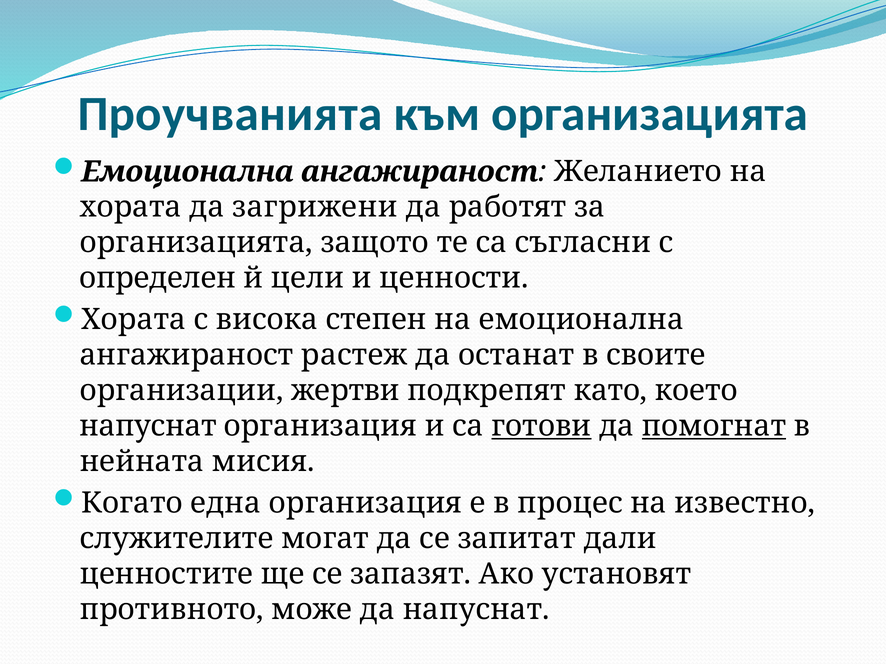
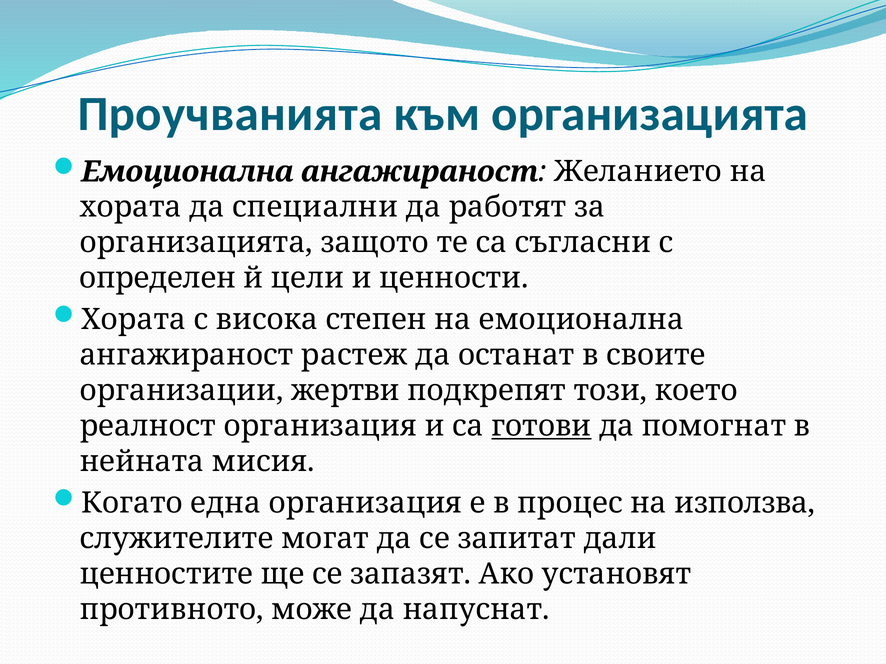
загрижени: загрижени -> специални
като: като -> този
напуснат at (148, 426): напуснат -> реалност
помогнат underline: present -> none
известно: известно -> използва
